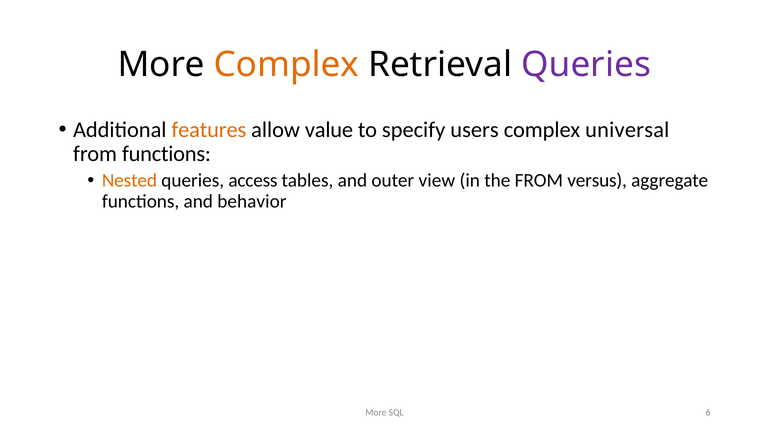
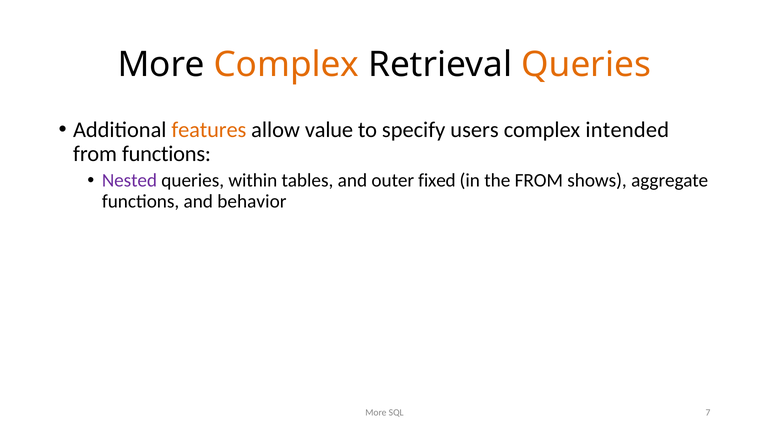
Queries at (586, 65) colour: purple -> orange
universal: universal -> intended
Nested colour: orange -> purple
access: access -> within
view: view -> fixed
versus: versus -> shows
6: 6 -> 7
